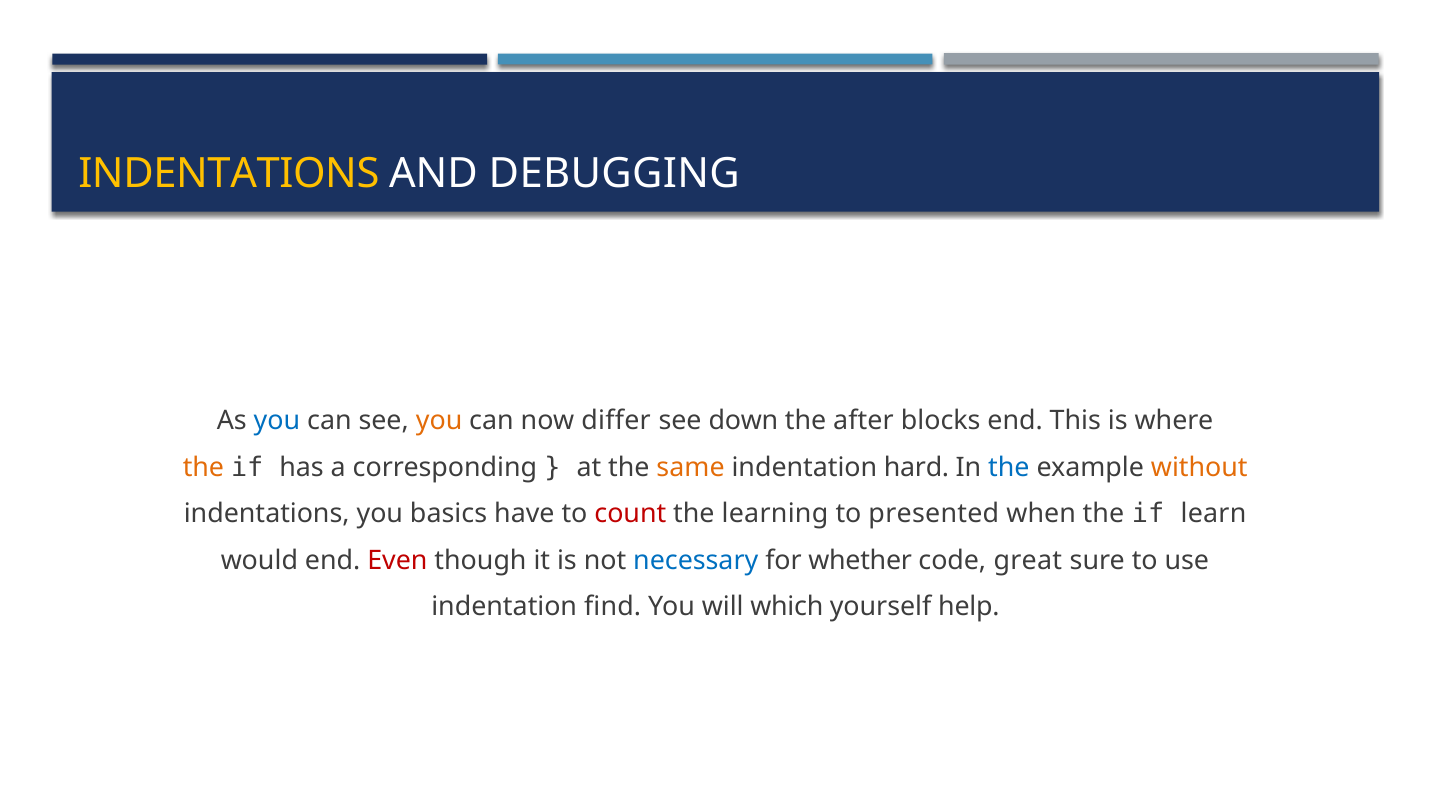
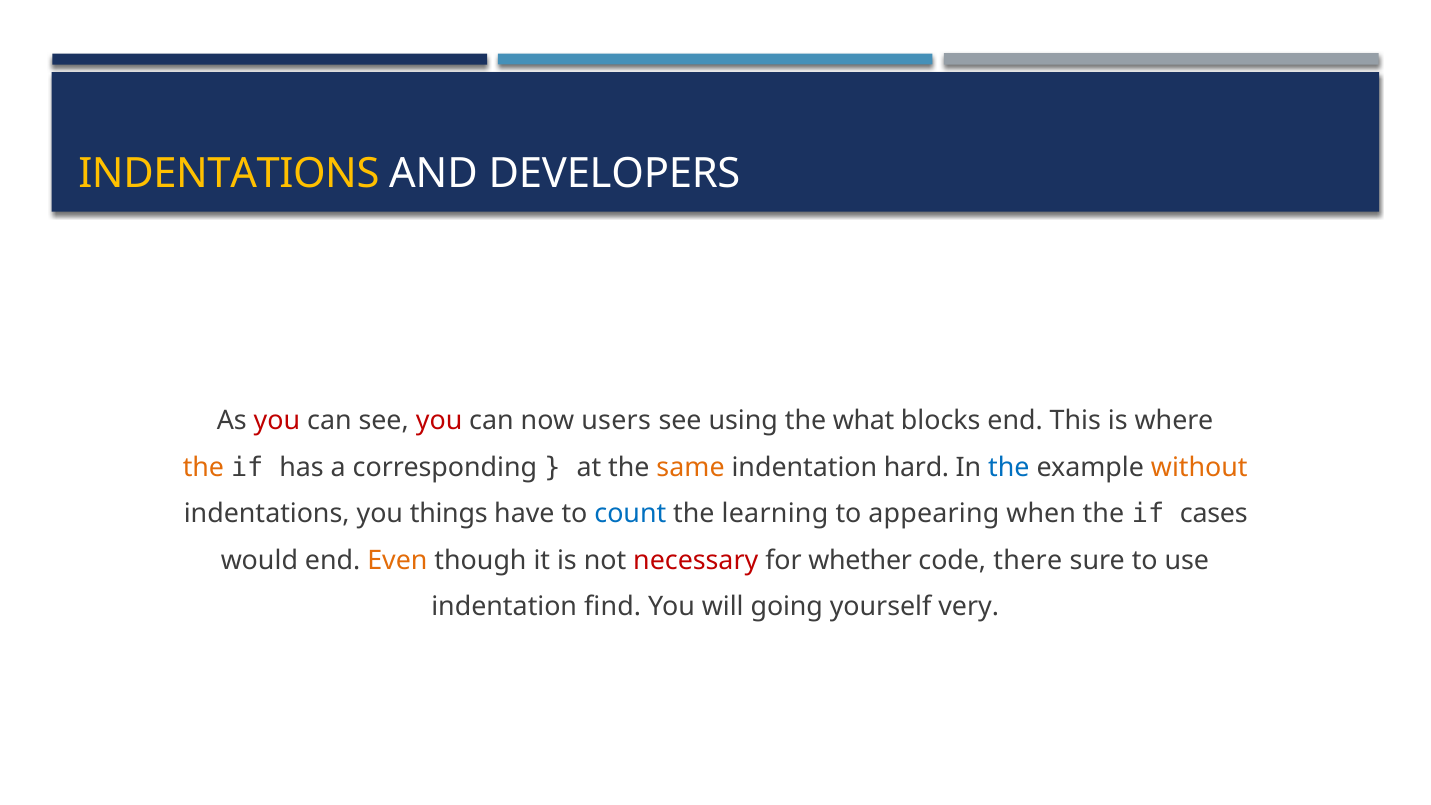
DEBUGGING: DEBUGGING -> DEVELOPERS
you at (277, 421) colour: blue -> red
you at (439, 421) colour: orange -> red
differ: differ -> users
down: down -> using
after: after -> what
basics: basics -> things
count colour: red -> blue
presented: presented -> appearing
learn: learn -> cases
Even colour: red -> orange
necessary colour: blue -> red
great: great -> there
which: which -> going
help: help -> very
